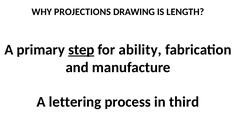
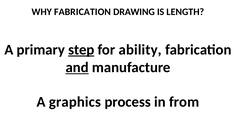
WHY PROJECTIONS: PROJECTIONS -> FABRICATION
and underline: none -> present
lettering: lettering -> graphics
third: third -> from
